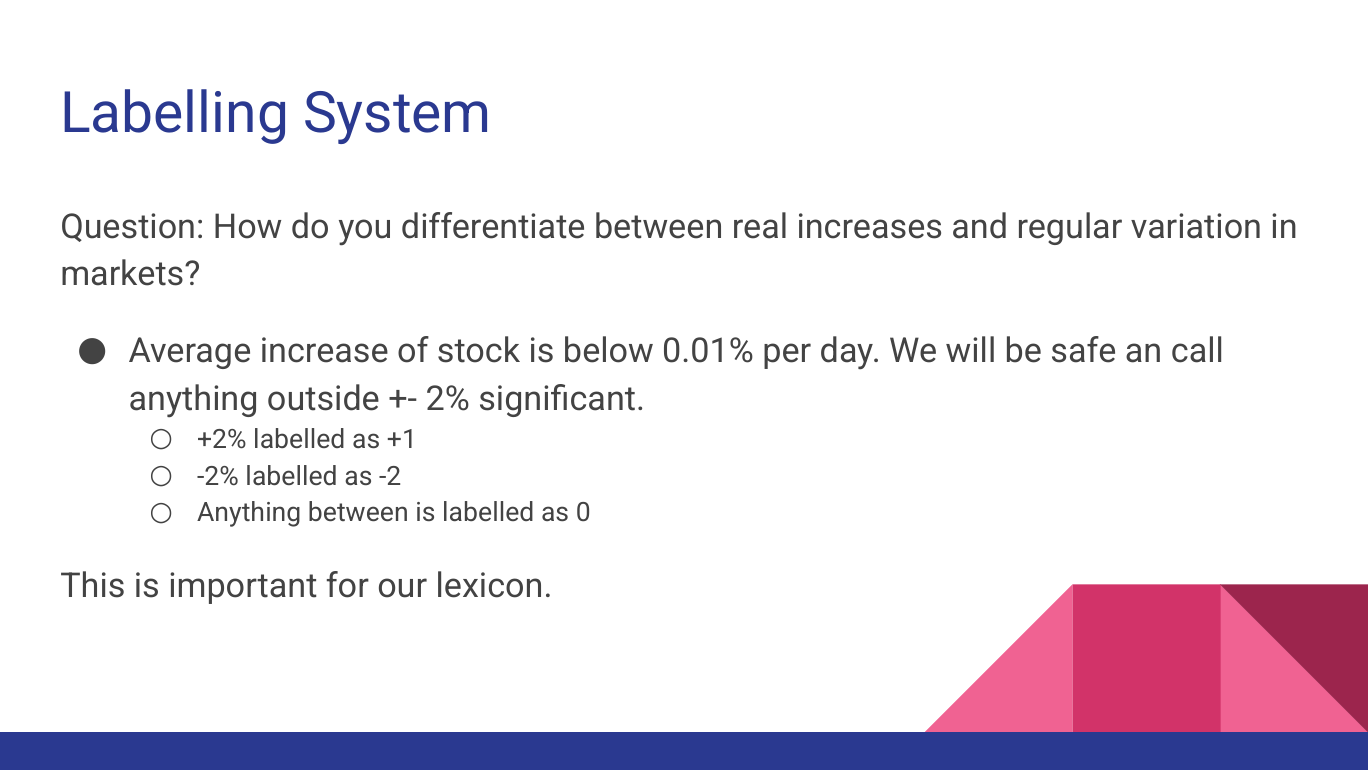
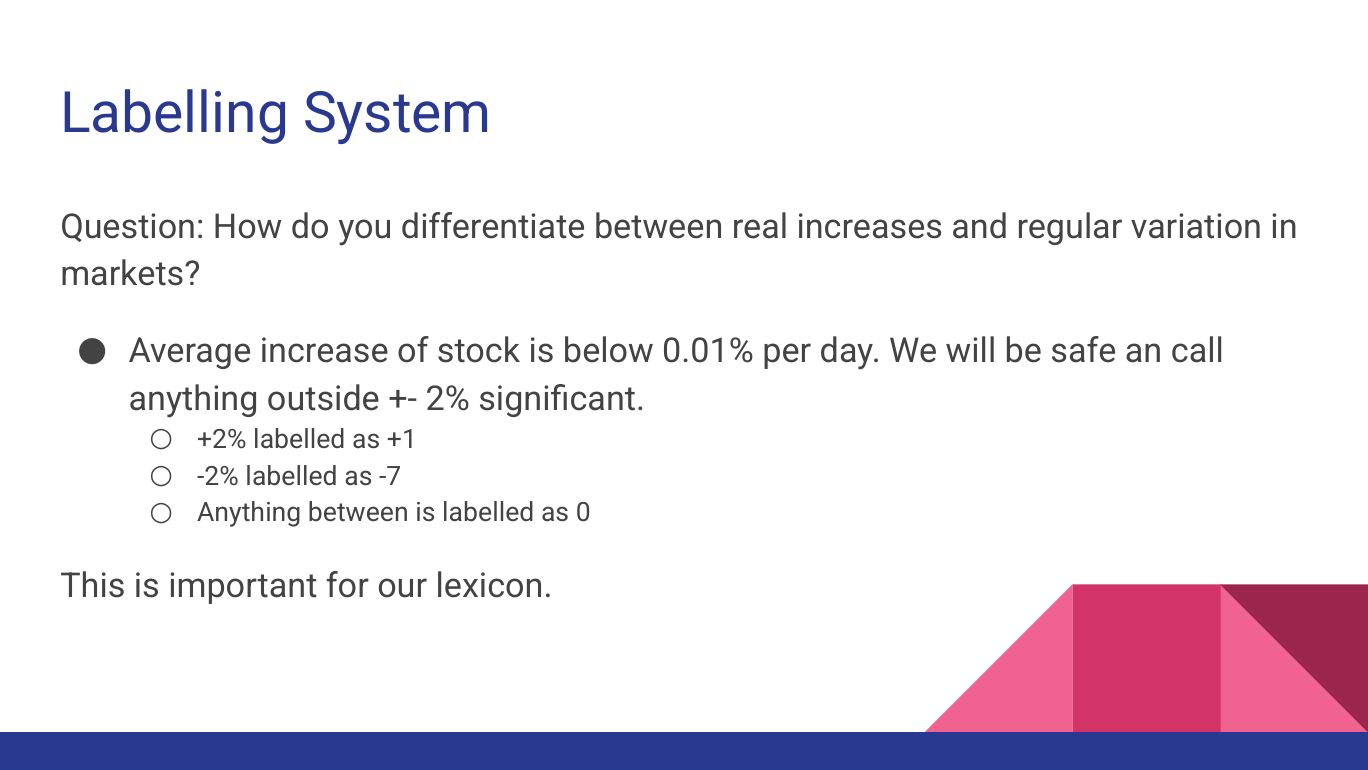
-2: -2 -> -7
